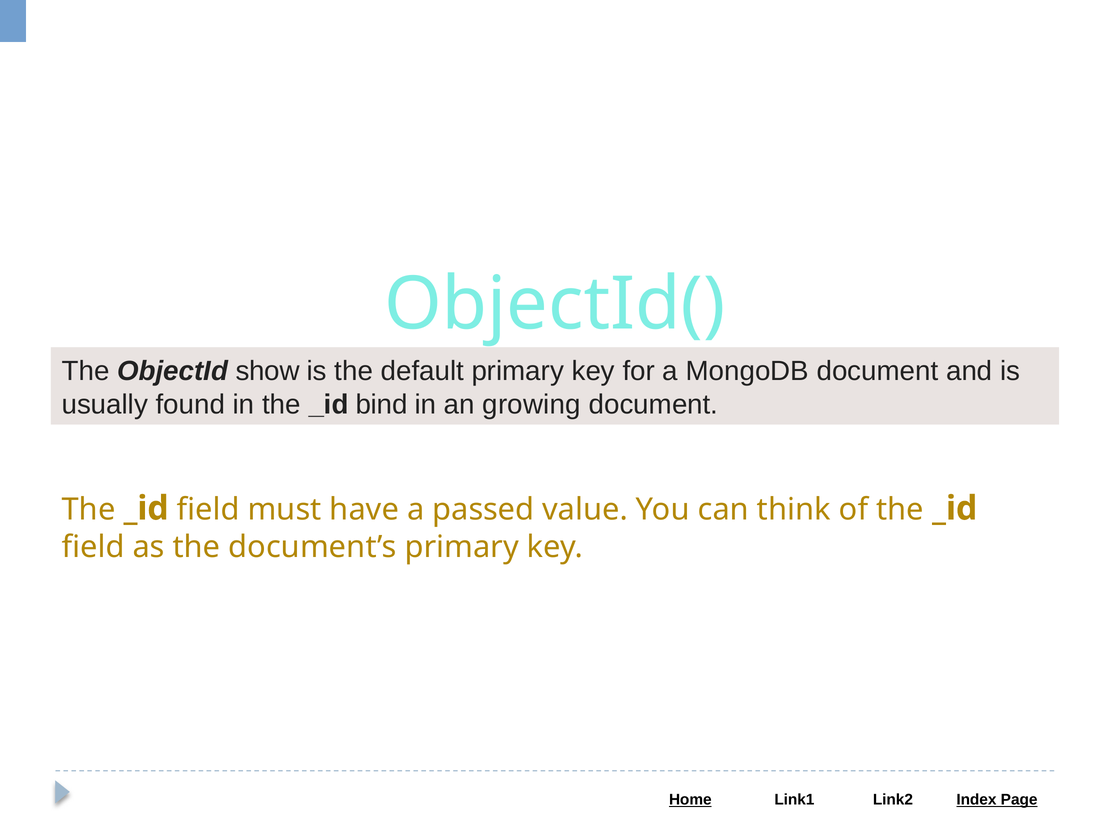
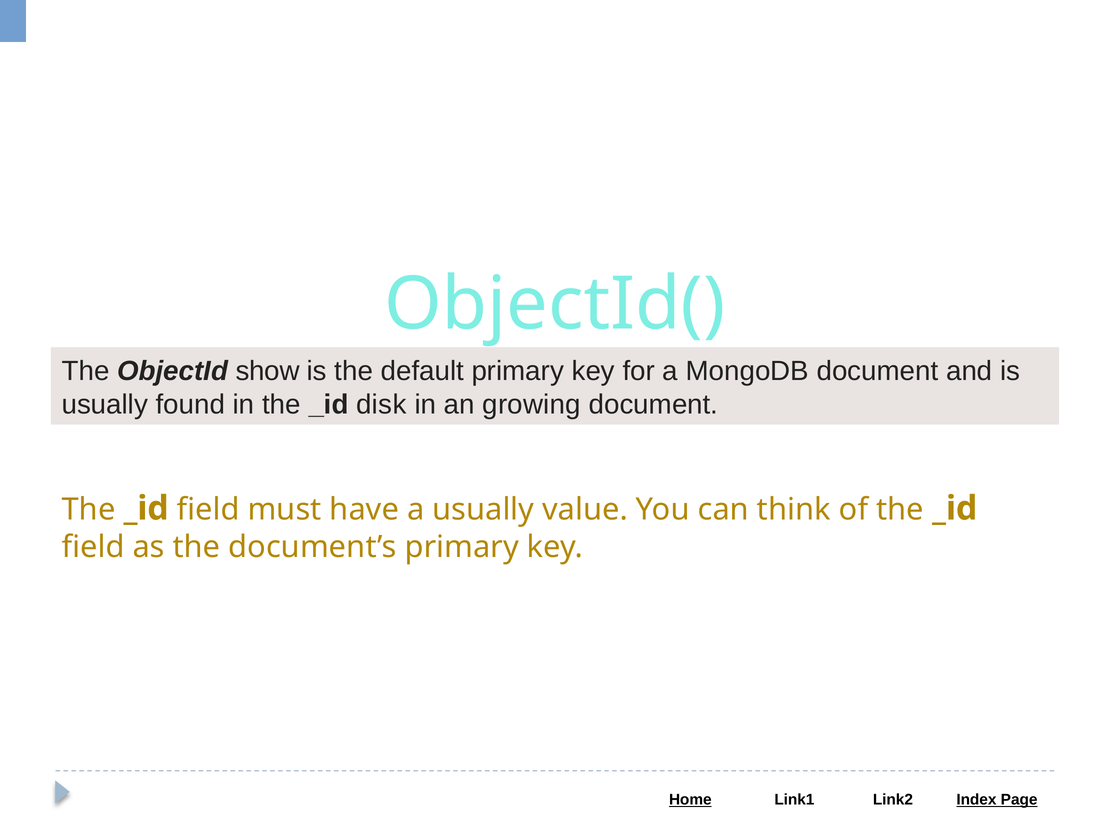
bind: bind -> disk
a passed: passed -> usually
